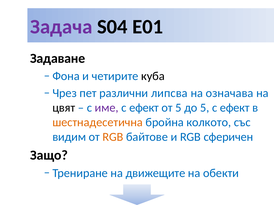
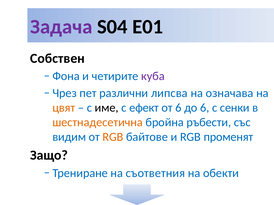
Задаване: Задаване -> Собствен
куба colour: black -> purple
цвят colour: black -> orange
име colour: purple -> black
от 5: 5 -> 6
до 5: 5 -> 6
ефект at (235, 108): ефект -> сенки
колкото: колкото -> ръбести
сферичен: сферичен -> променят
движещите: движещите -> съответния
